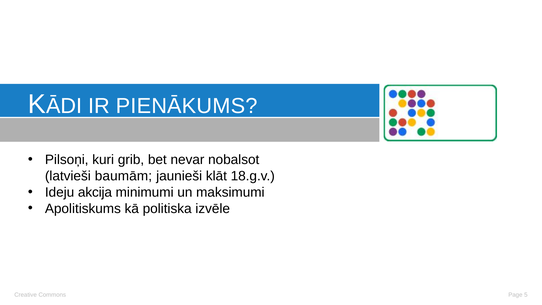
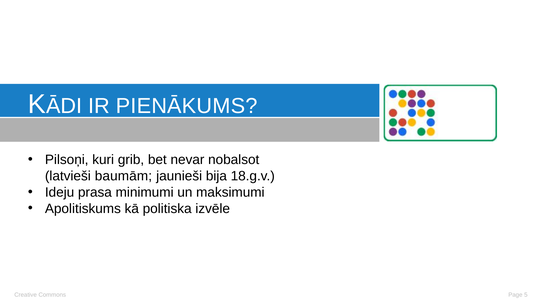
klāt: klāt -> bija
akcija: akcija -> prasa
